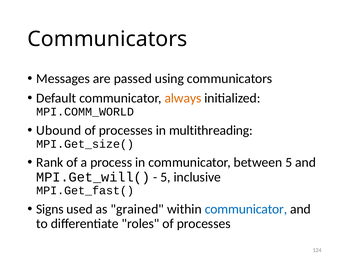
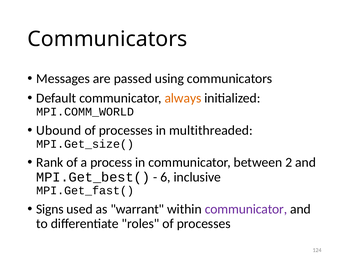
multithreading: multithreading -> multithreaded
between 5: 5 -> 2
MPI.Get_will(: MPI.Get_will( -> MPI.Get_best(
5 at (165, 177): 5 -> 6
grained: grained -> warrant
communicator at (246, 209) colour: blue -> purple
